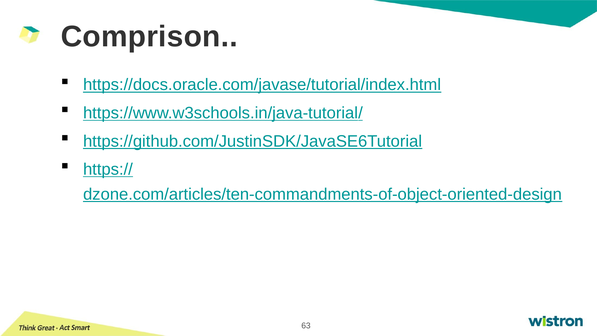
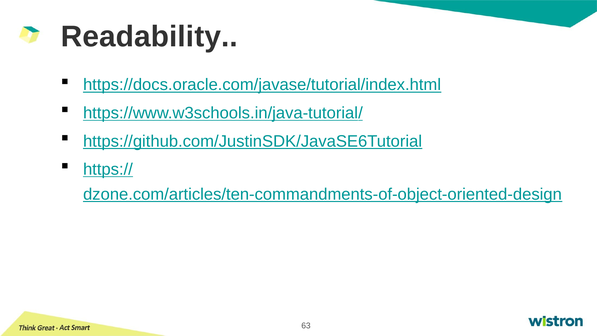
Comprison: Comprison -> Readability
